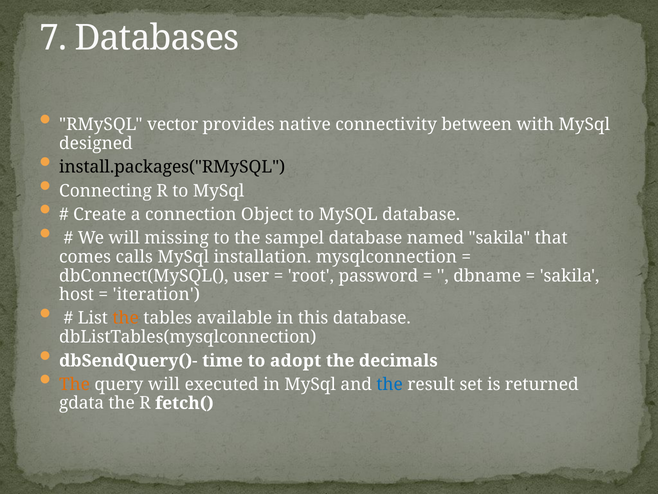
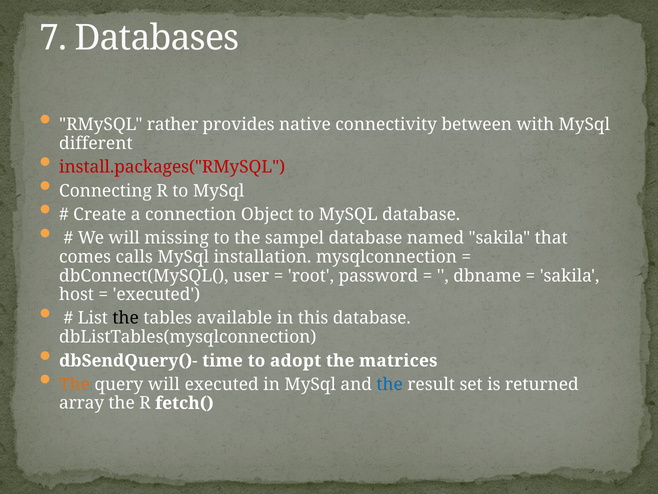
vector: vector -> rather
designed: designed -> different
install.packages("RMySQL colour: black -> red
iteration at (156, 294): iteration -> executed
the at (126, 318) colour: orange -> black
decimals: decimals -> matrices
gdata: gdata -> array
